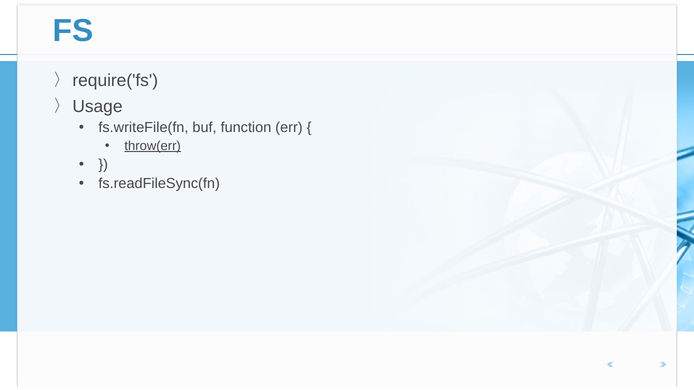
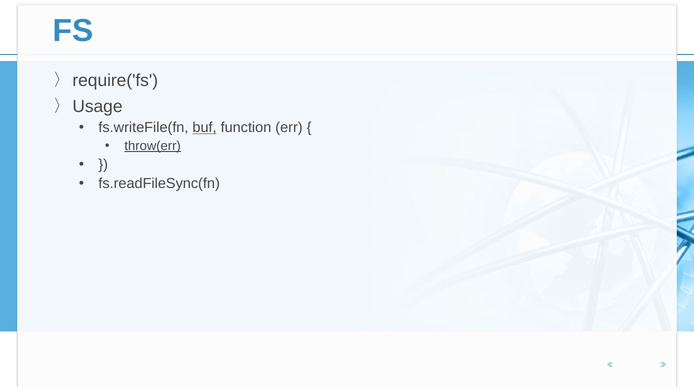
buf underline: none -> present
